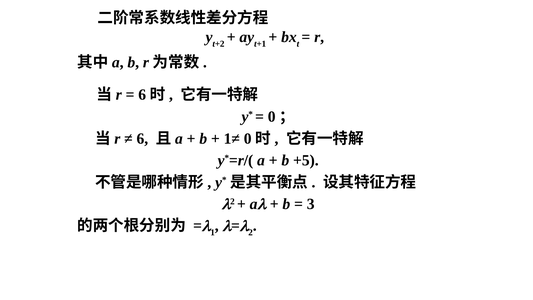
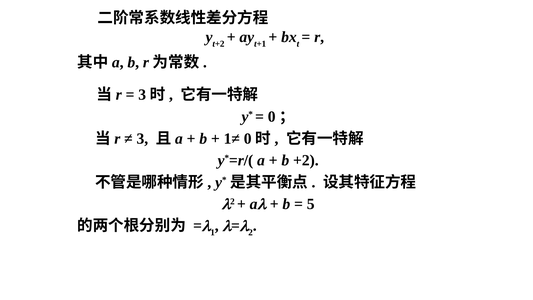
6 at (142, 95): 6 -> 3
6 at (142, 139): 6 -> 3
+5: +5 -> +2
3: 3 -> 5
